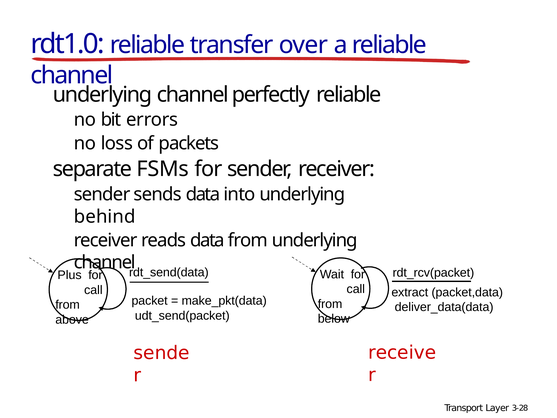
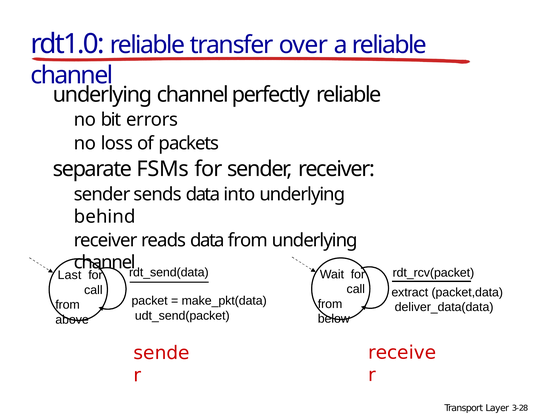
Plus: Plus -> Last
